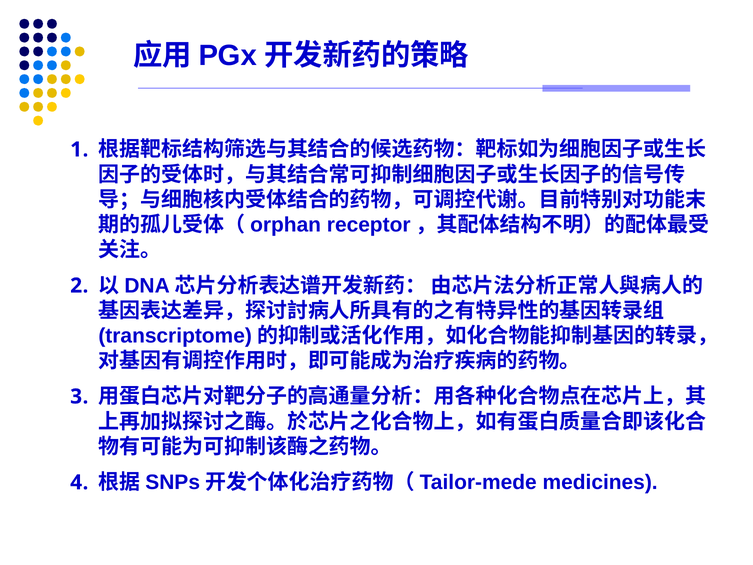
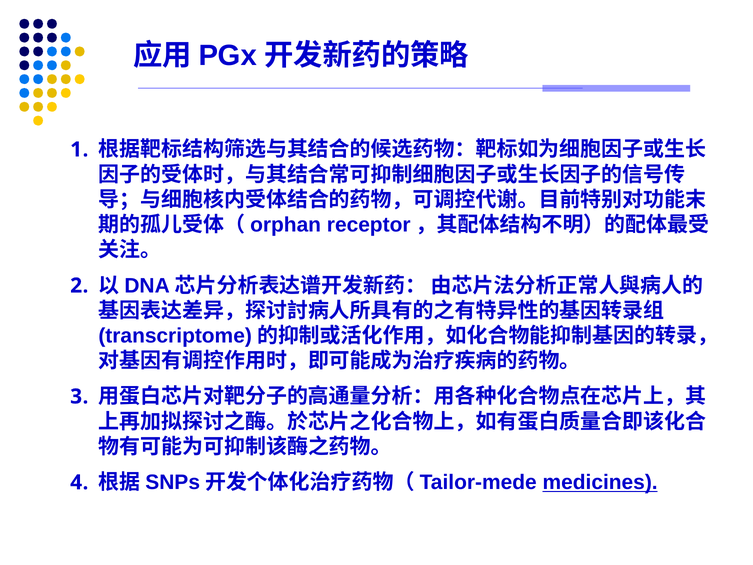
medicines underline: none -> present
